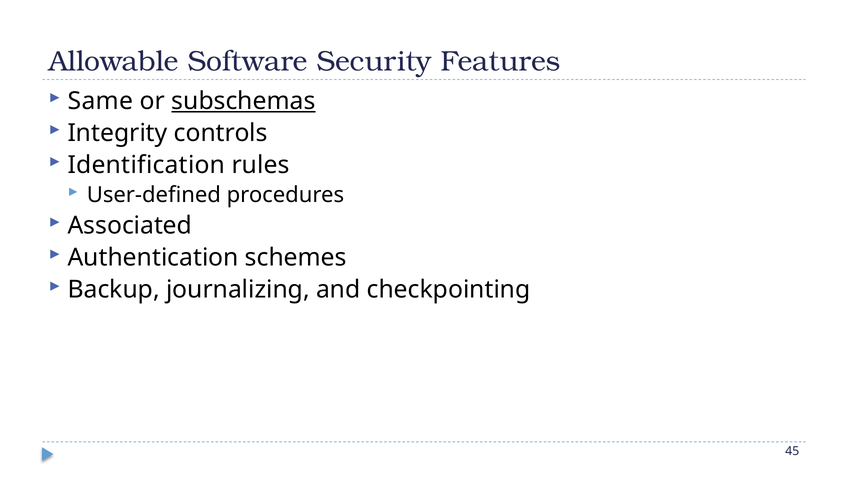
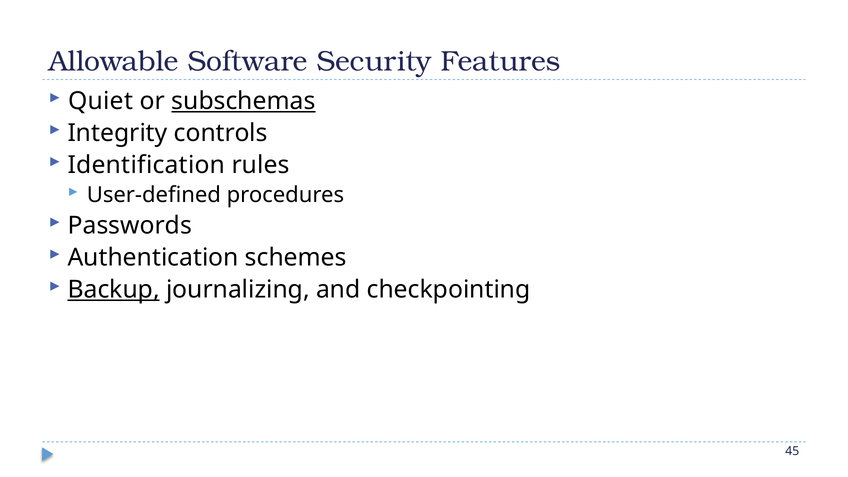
Same: Same -> Quiet
Associated: Associated -> Passwords
Backup underline: none -> present
